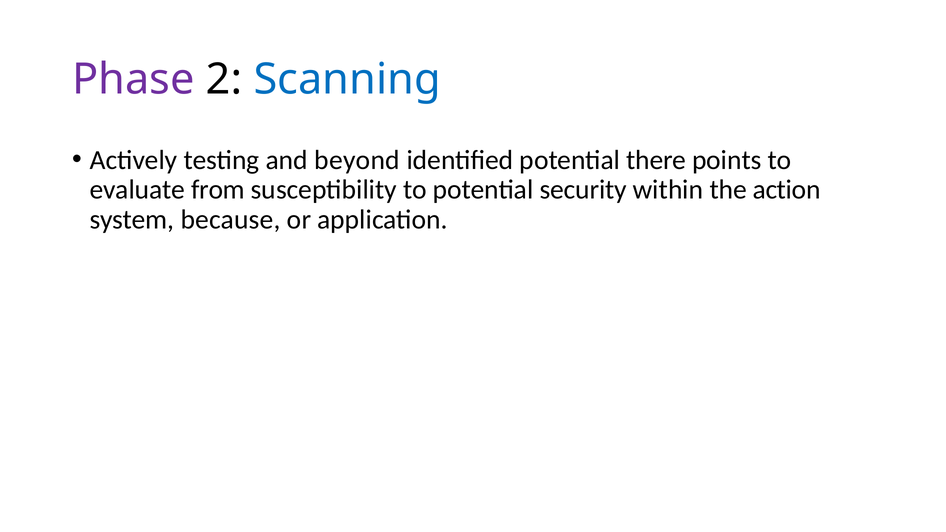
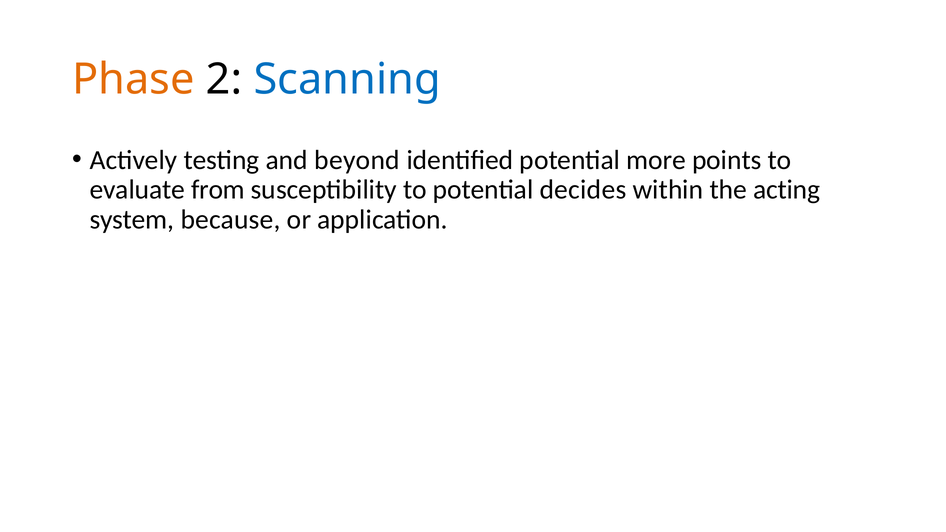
Phase colour: purple -> orange
there: there -> more
security: security -> decides
action: action -> acting
